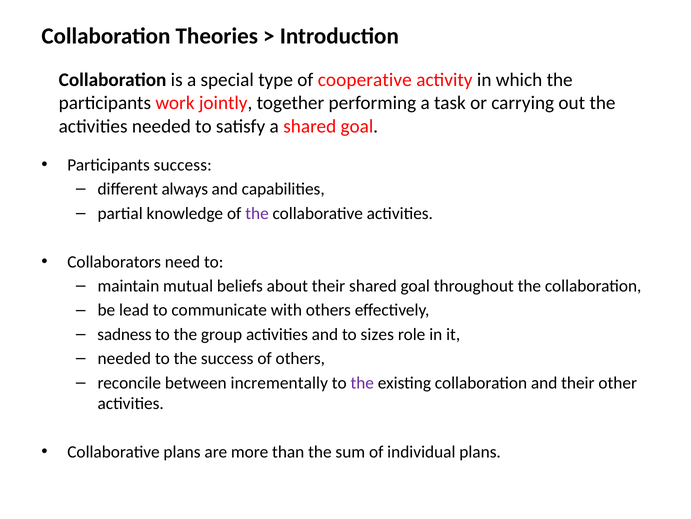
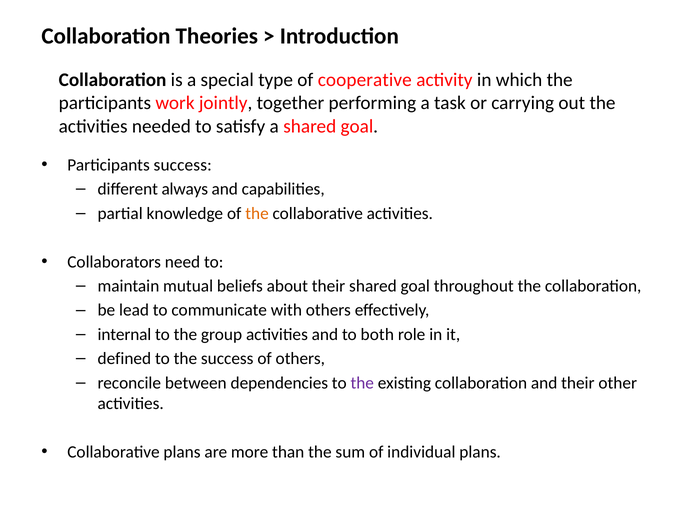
the at (257, 213) colour: purple -> orange
sadness: sadness -> internal
sizes: sizes -> both
needed at (124, 358): needed -> defined
incrementally: incrementally -> dependencies
